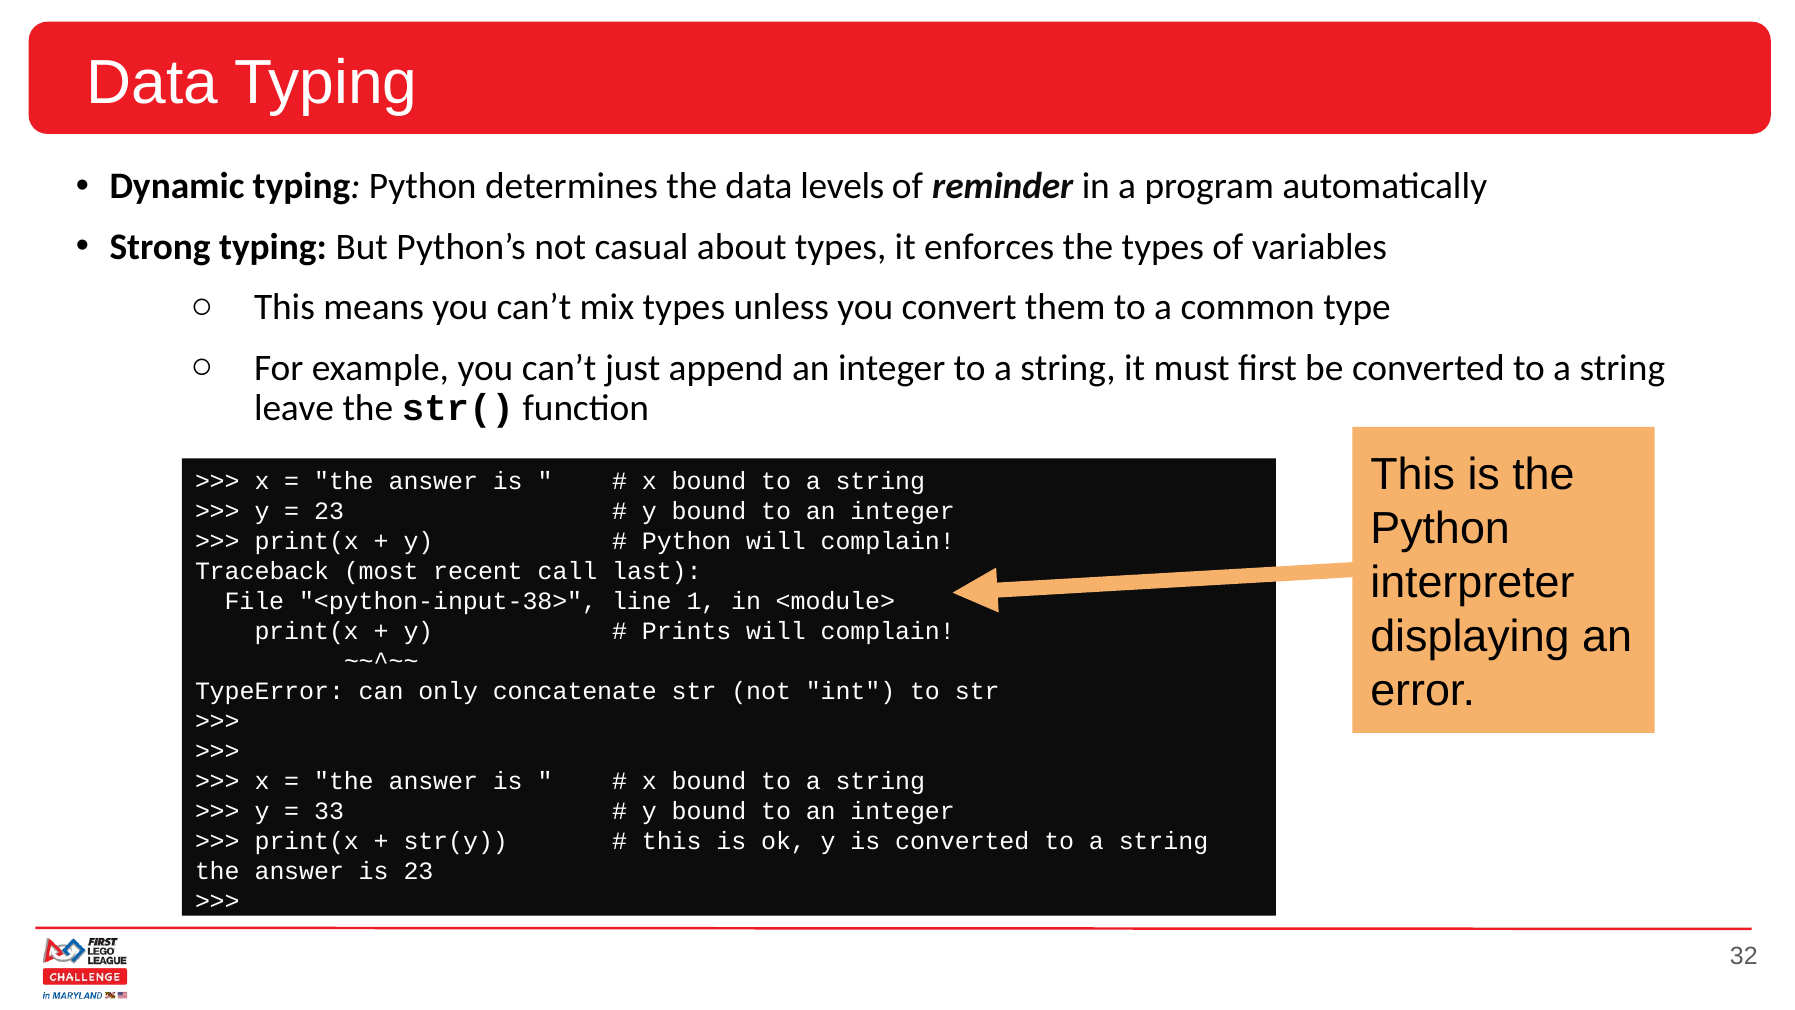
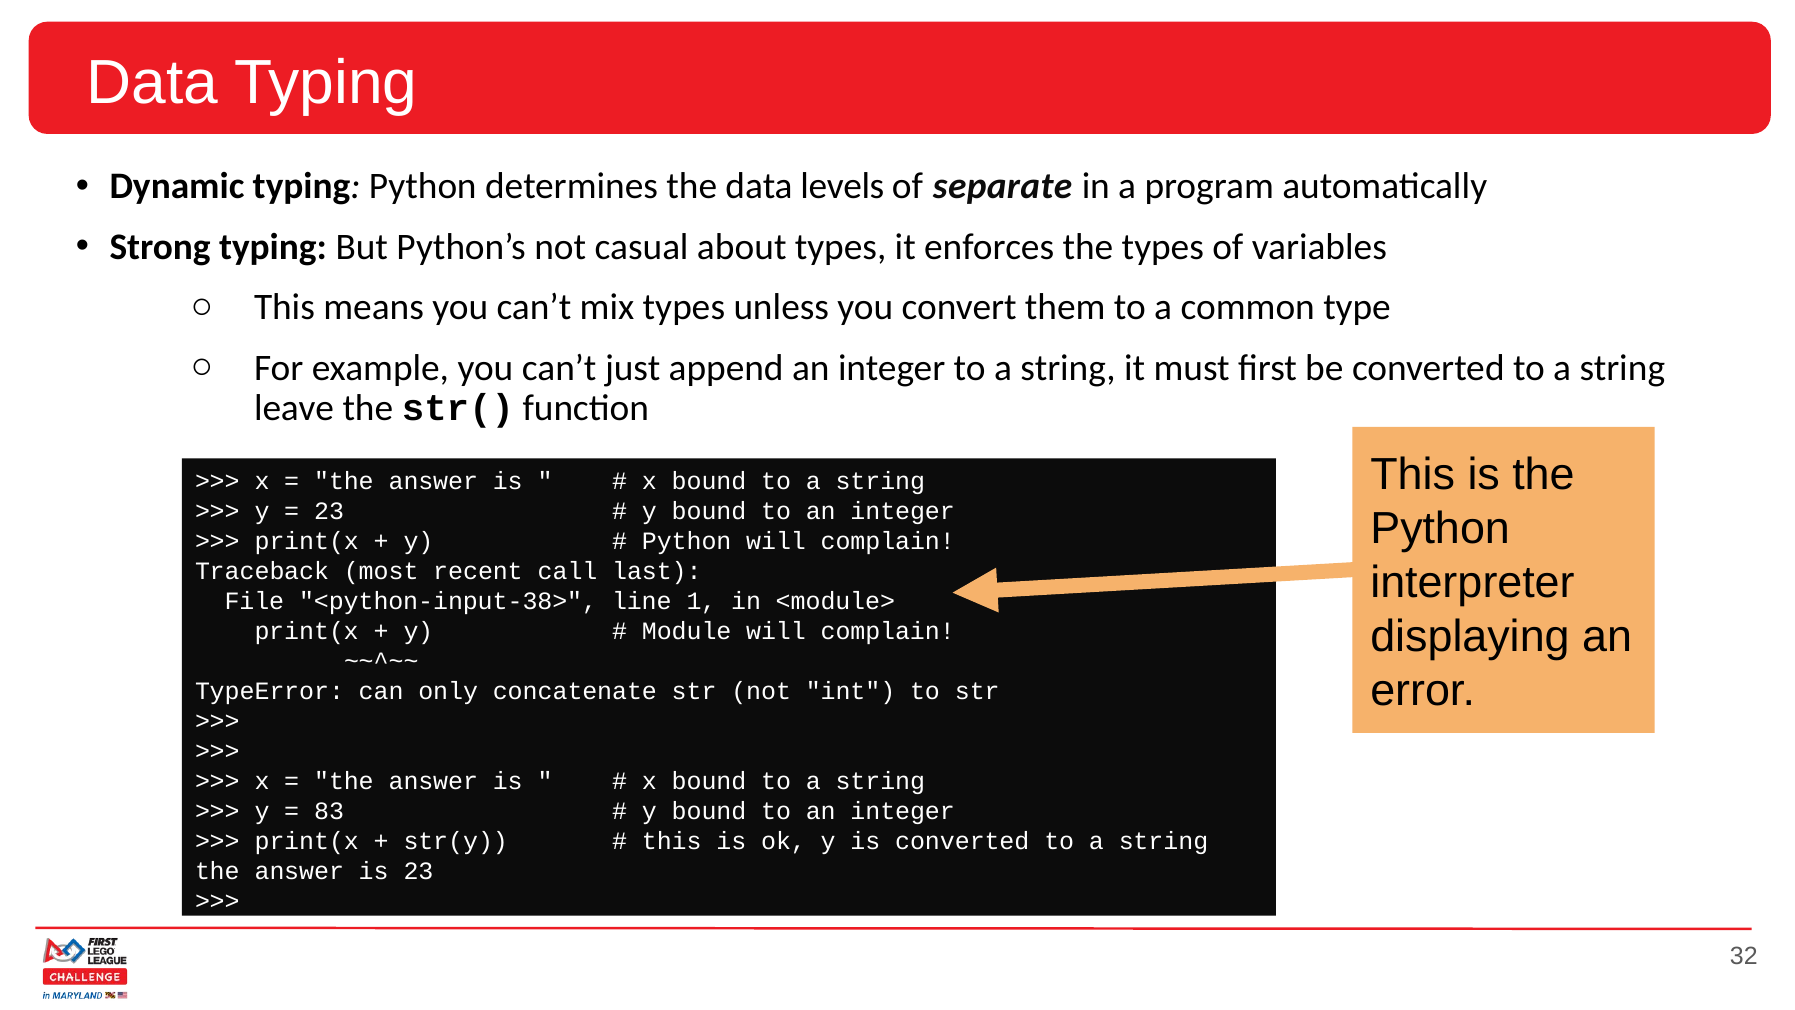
reminder: reminder -> separate
Prints: Prints -> Module
33: 33 -> 83
